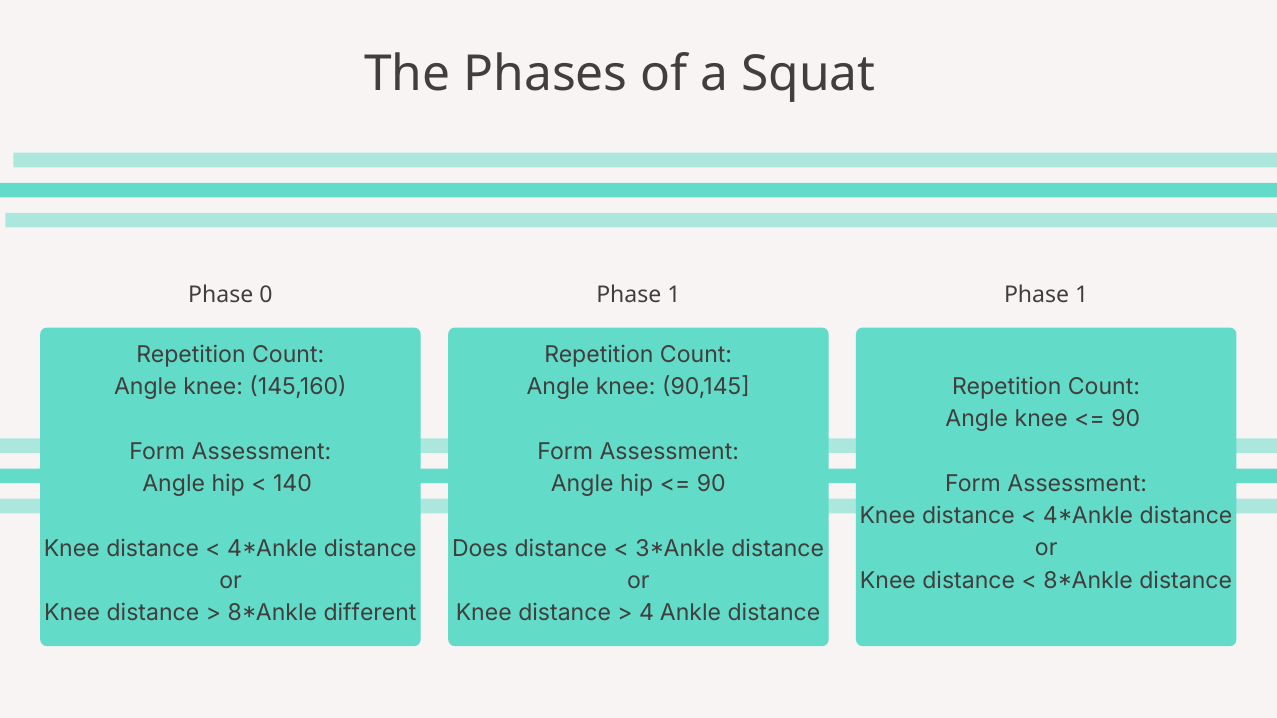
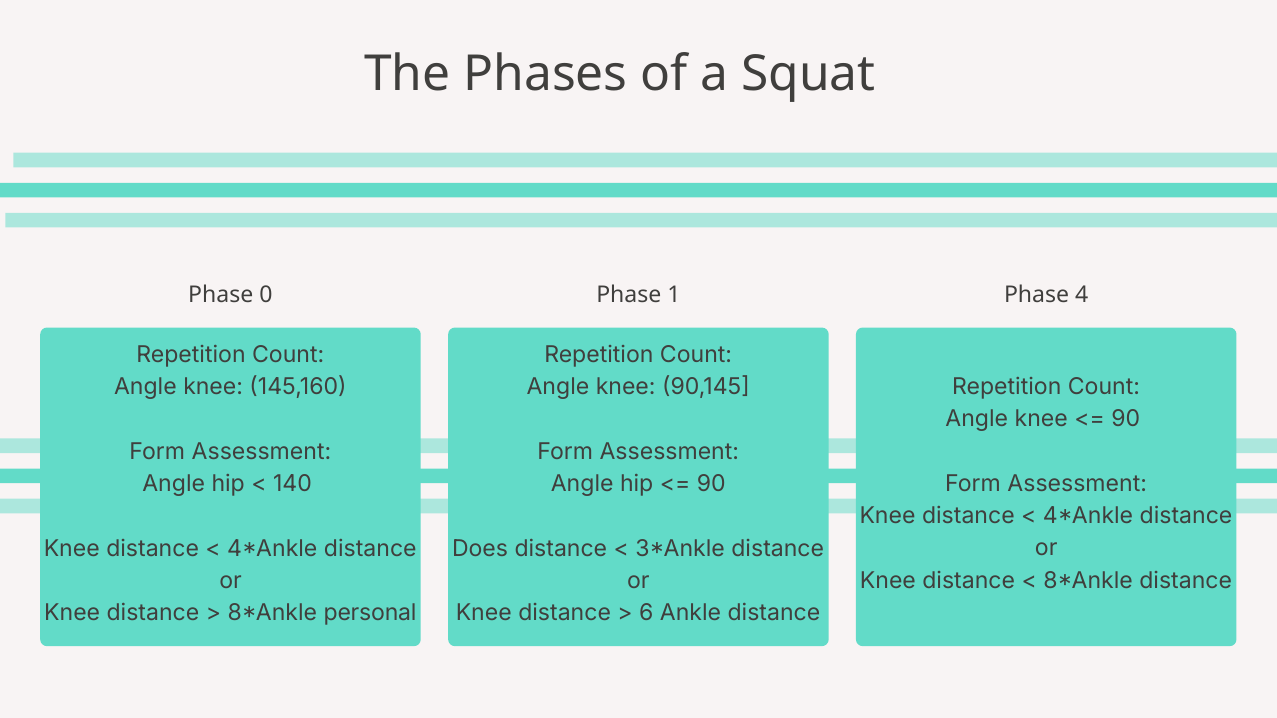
1 Phase 1: 1 -> 4
different: different -> personal
4: 4 -> 6
